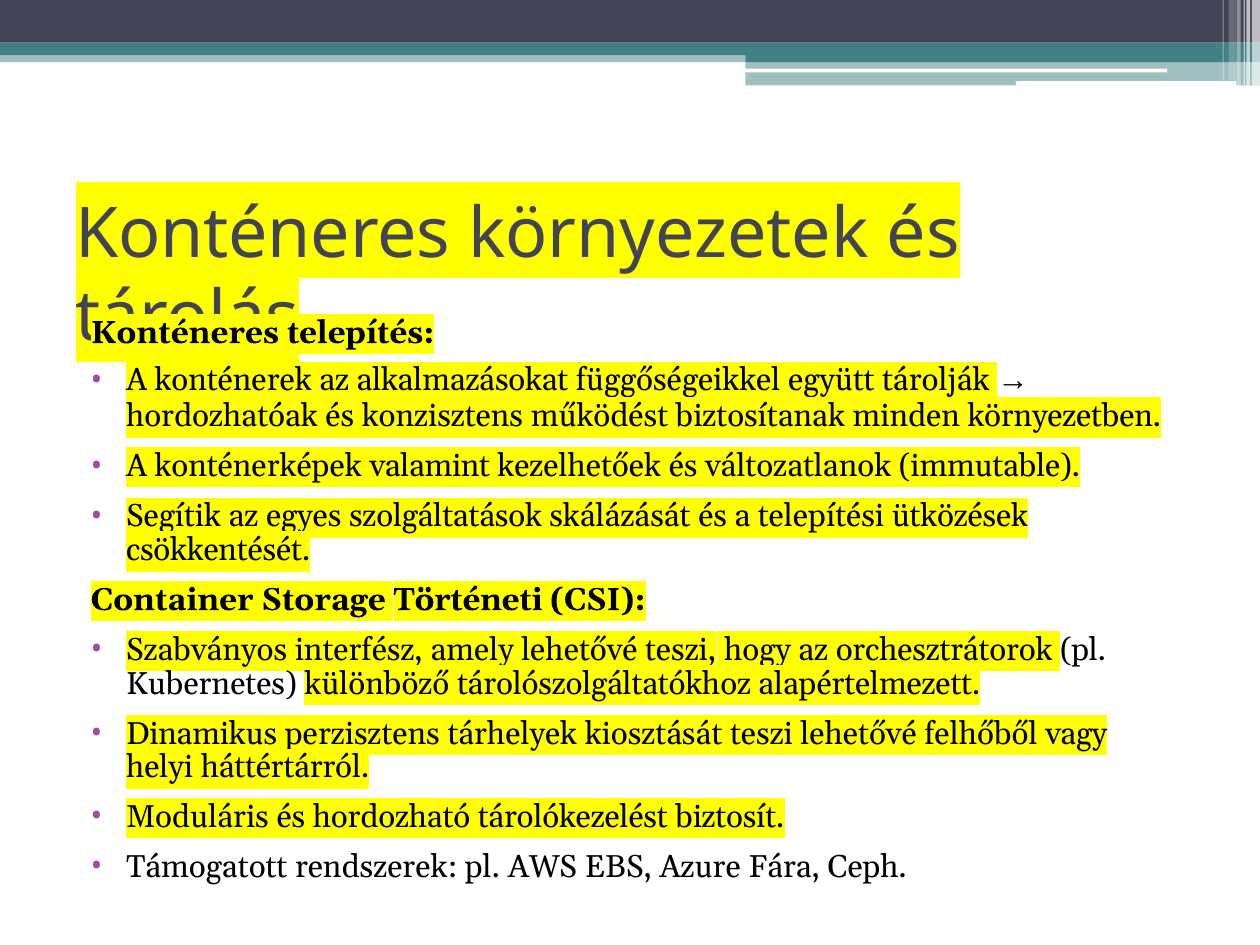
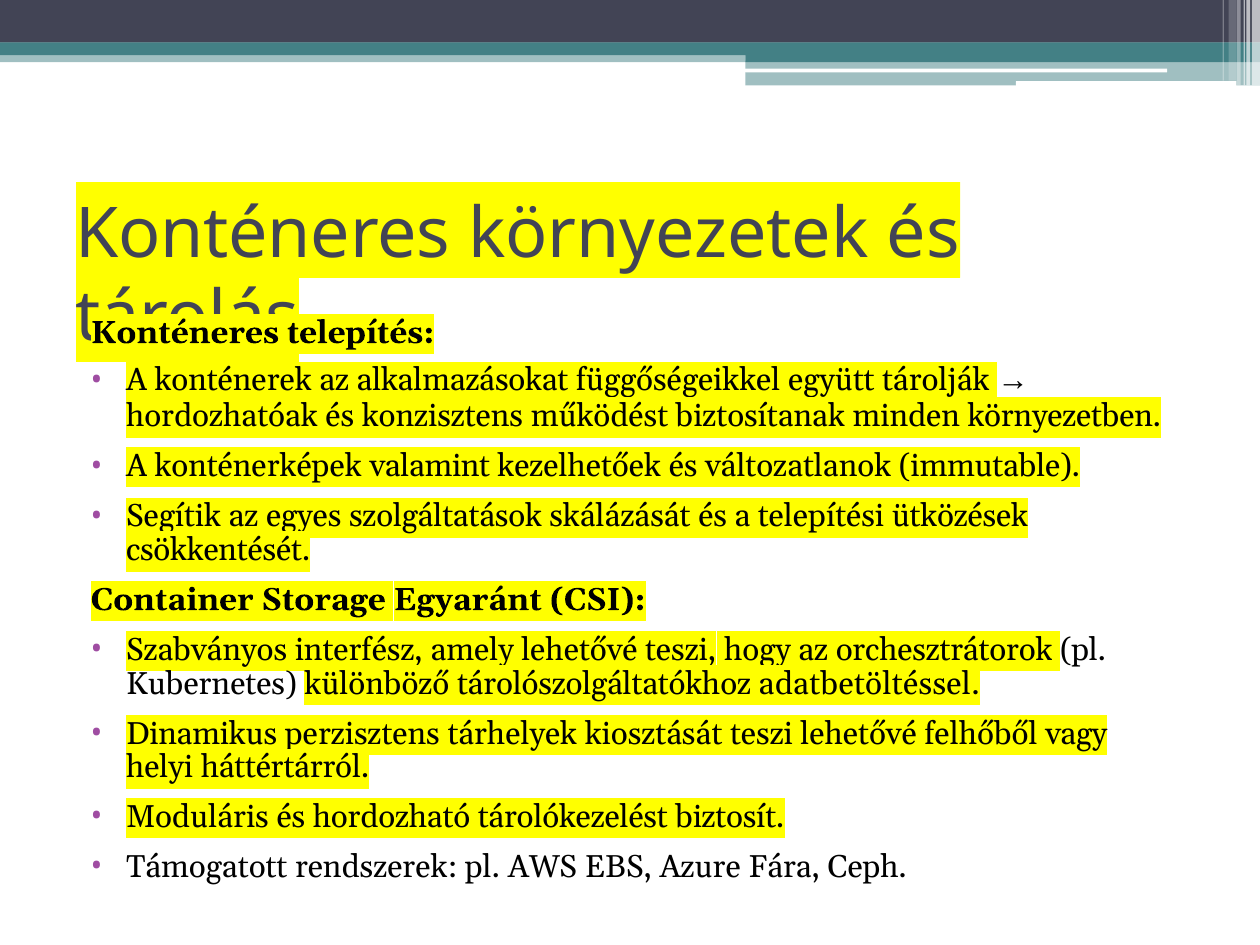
Történeti: Történeti -> Egyaránt
alapértelmezett: alapértelmezett -> adatbetöltéssel
